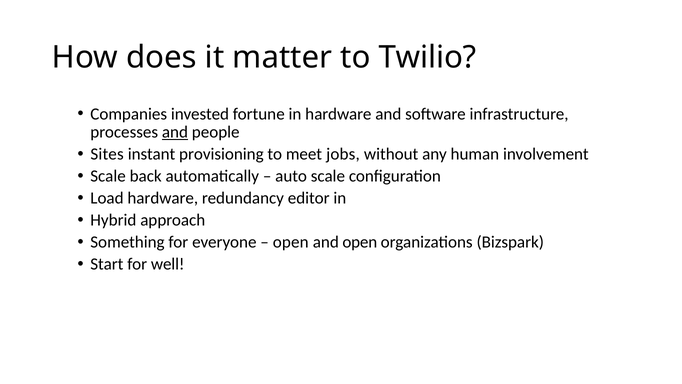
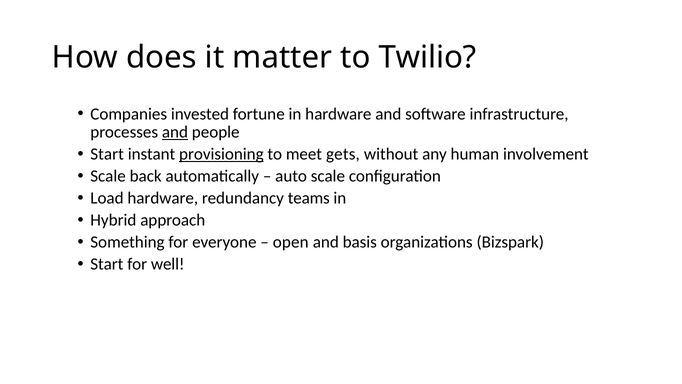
Sites at (107, 154): Sites -> Start
provisioning underline: none -> present
jobs: jobs -> gets
editor: editor -> teams
and open: open -> basis
